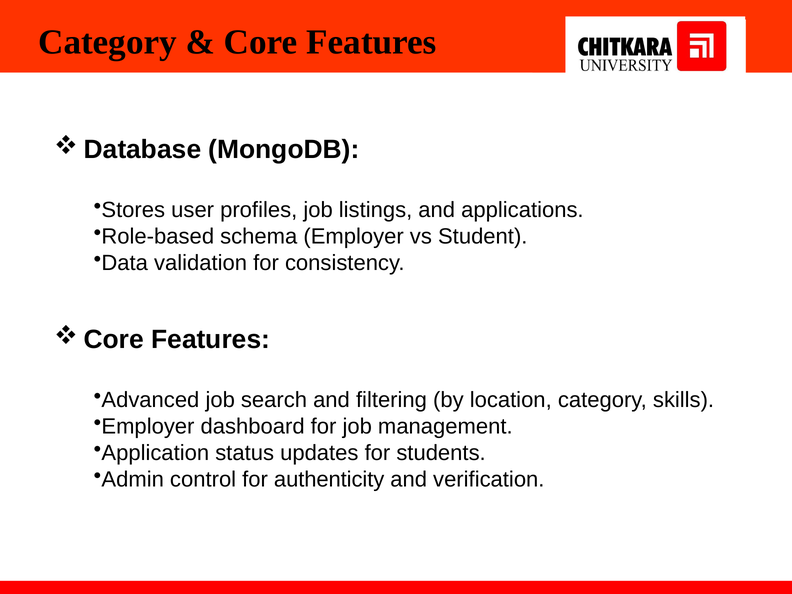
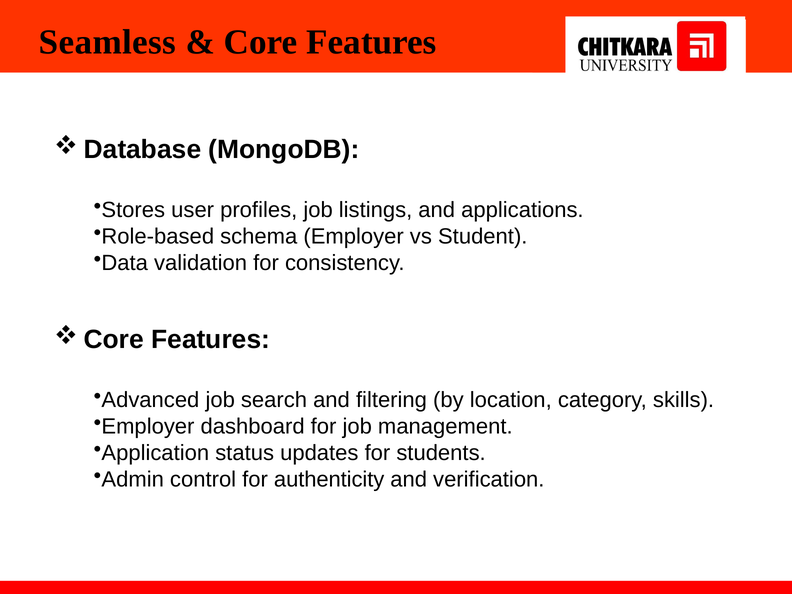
Category at (108, 42): Category -> Seamless
